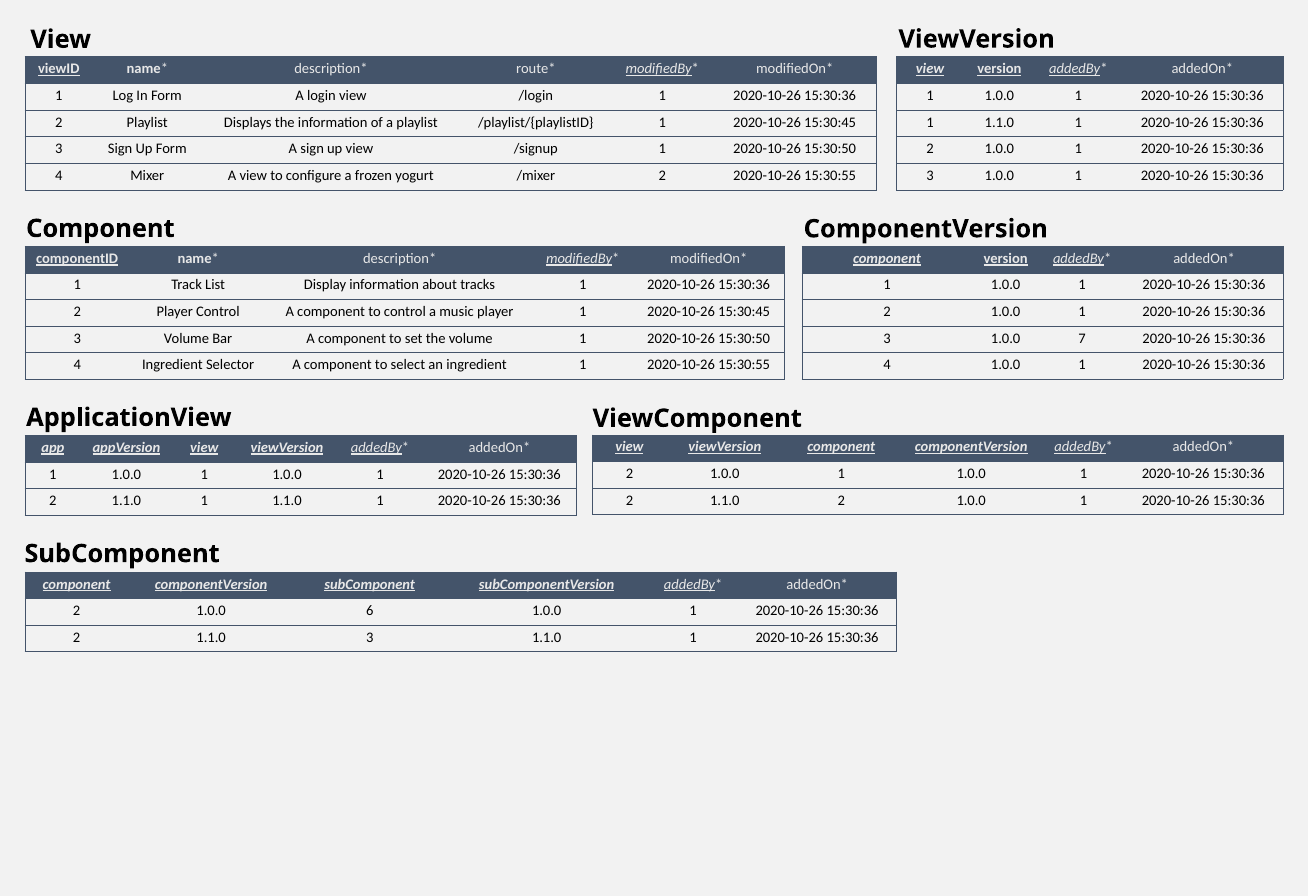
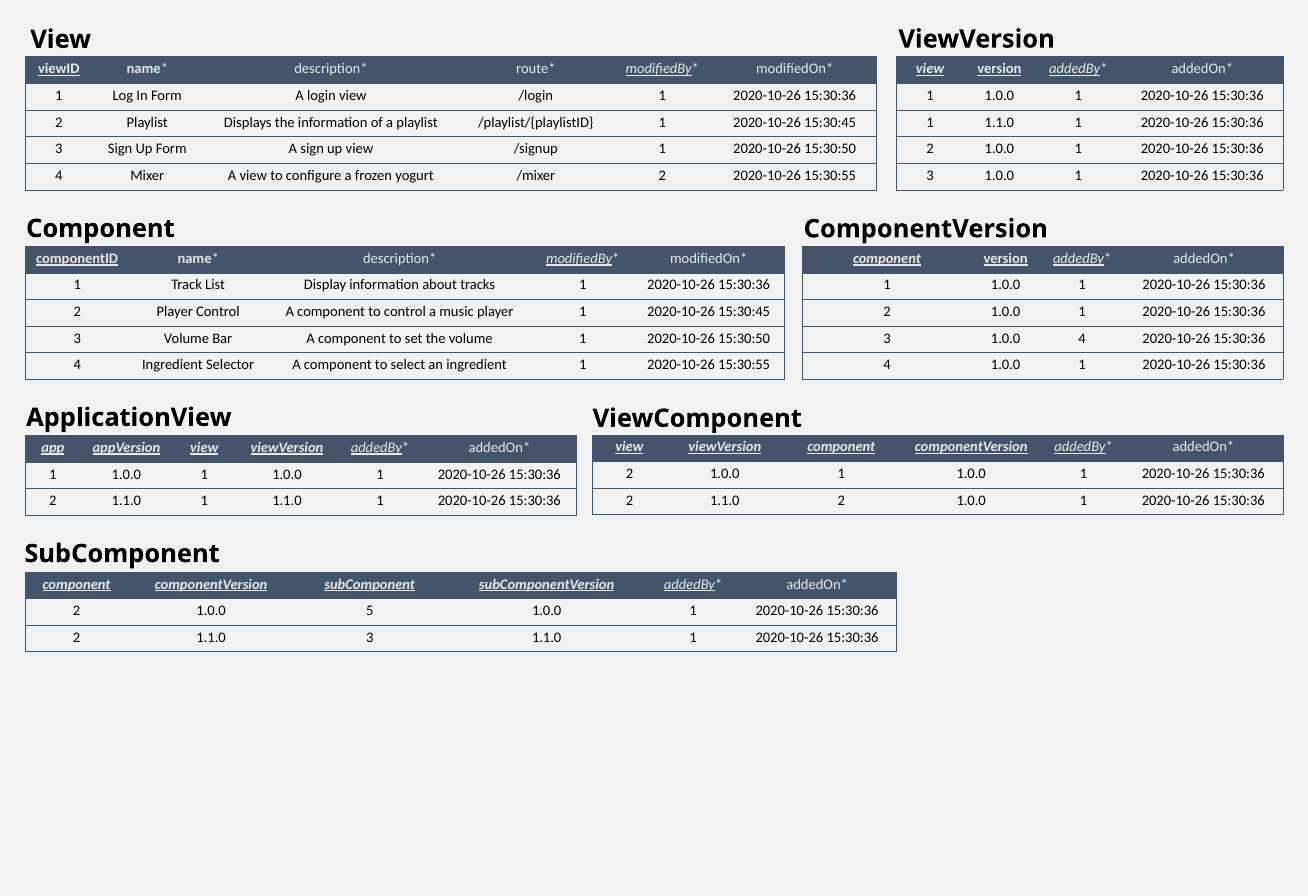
1.0.0 7: 7 -> 4
6: 6 -> 5
